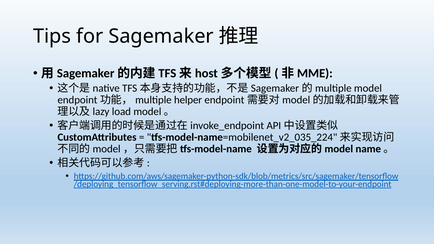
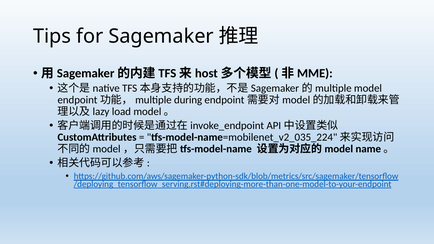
helper: helper -> during
